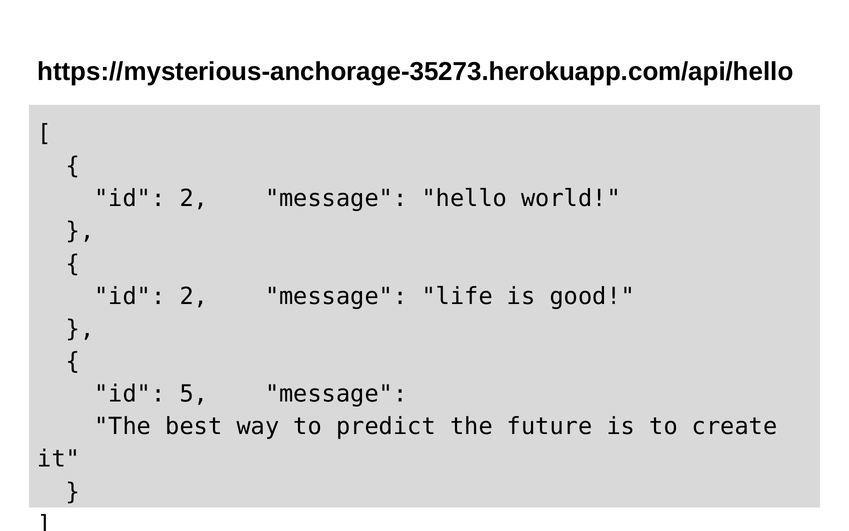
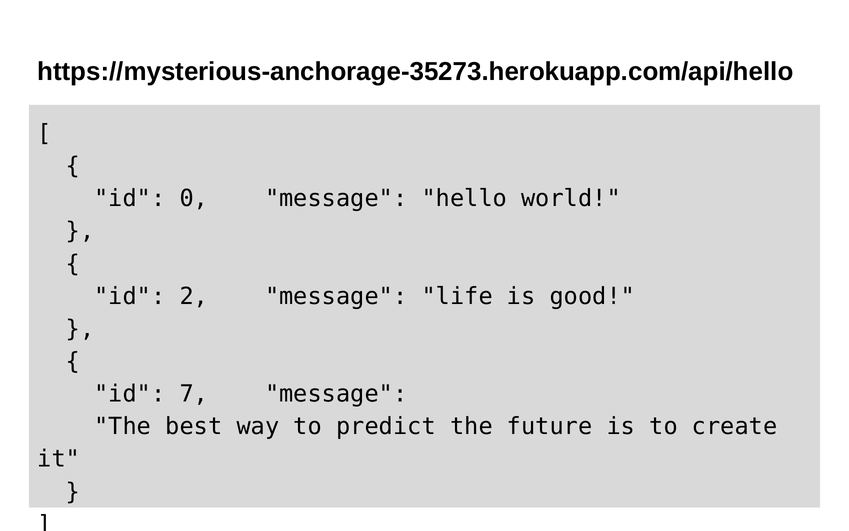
2 at (194, 198): 2 -> 0
5: 5 -> 7
